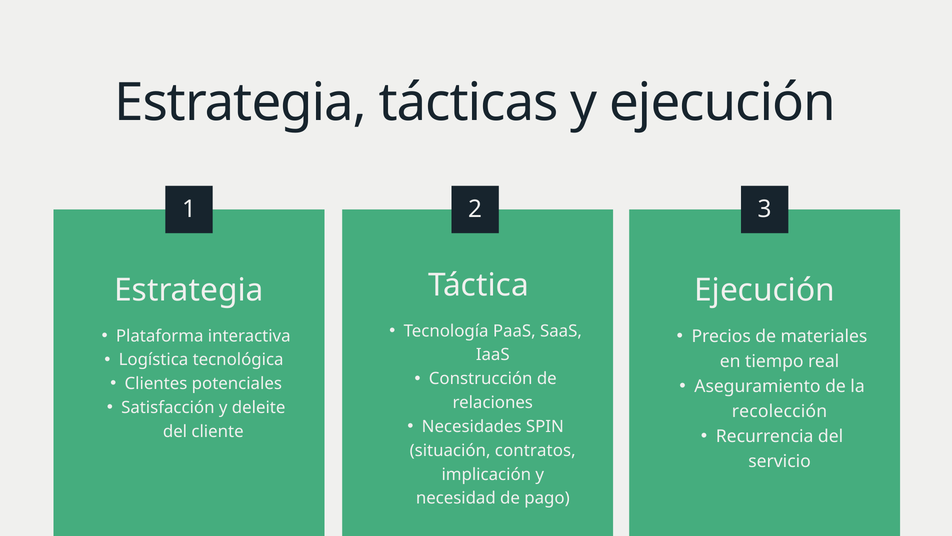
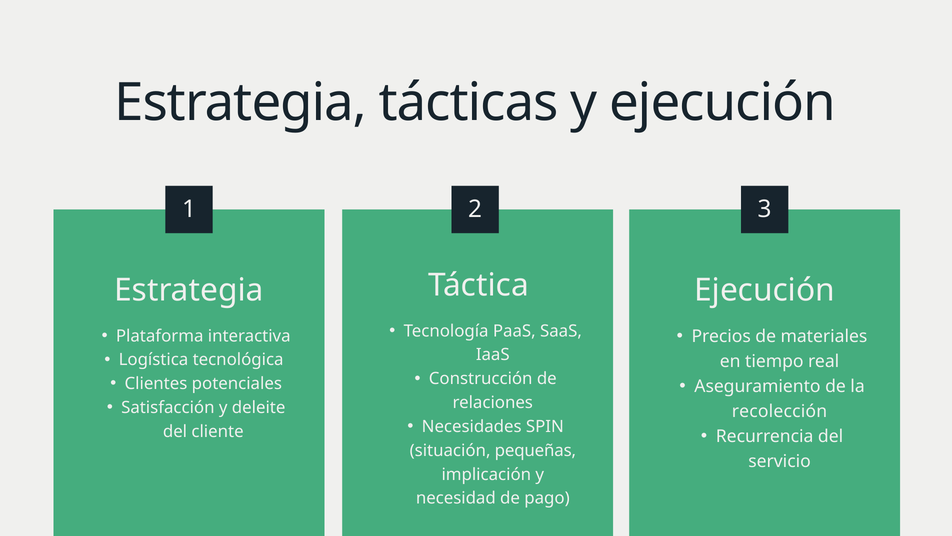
contratos: contratos -> pequeñas
